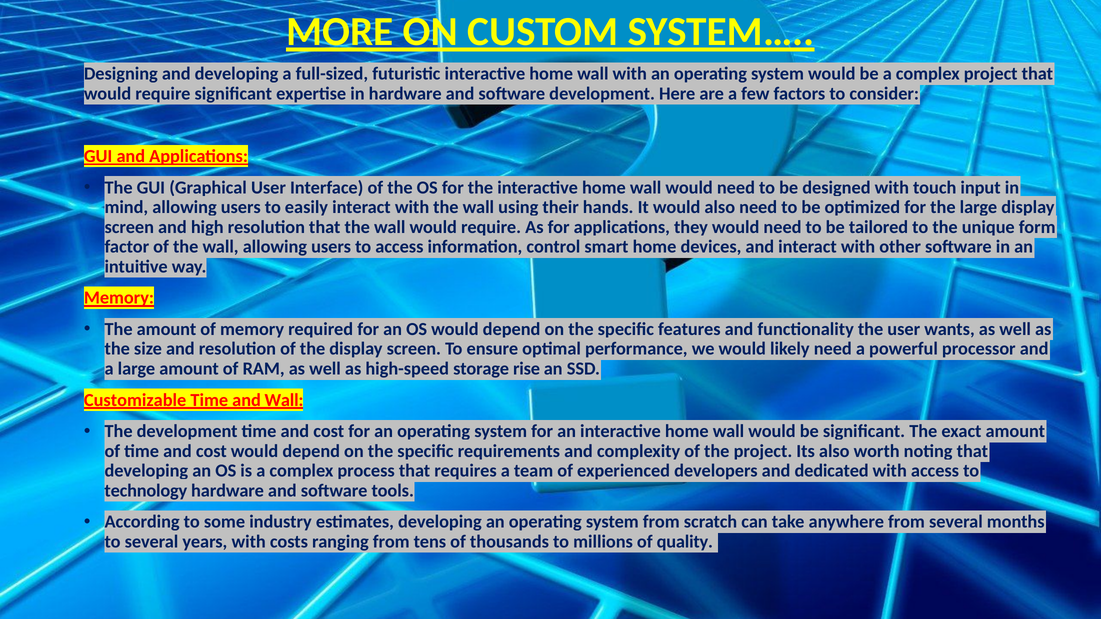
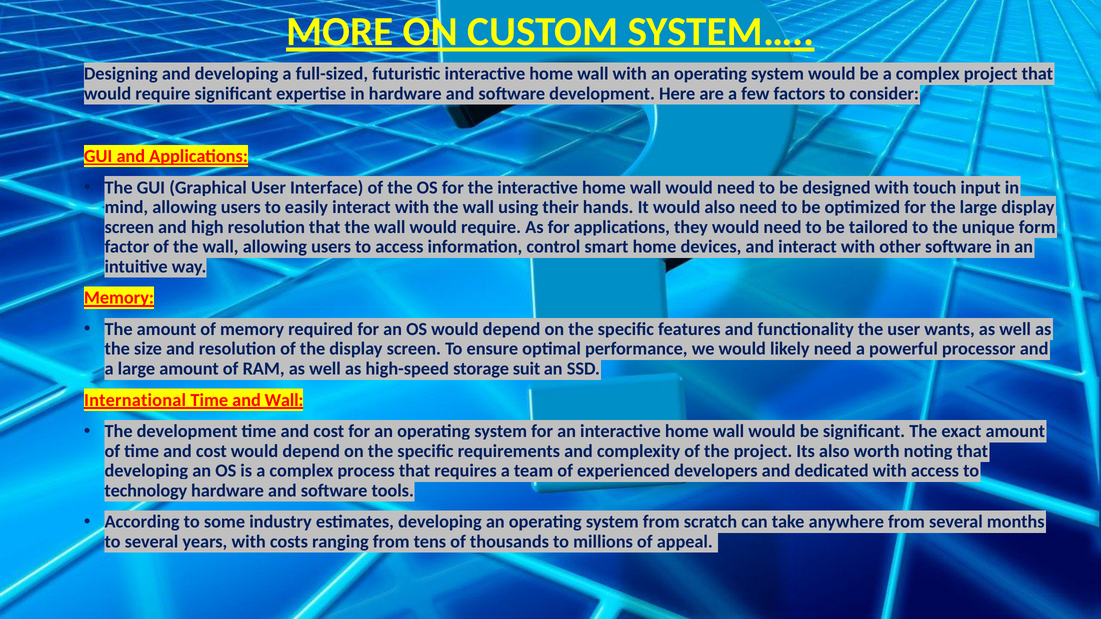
rise: rise -> suit
Customizable: Customizable -> International
quality: quality -> appeal
